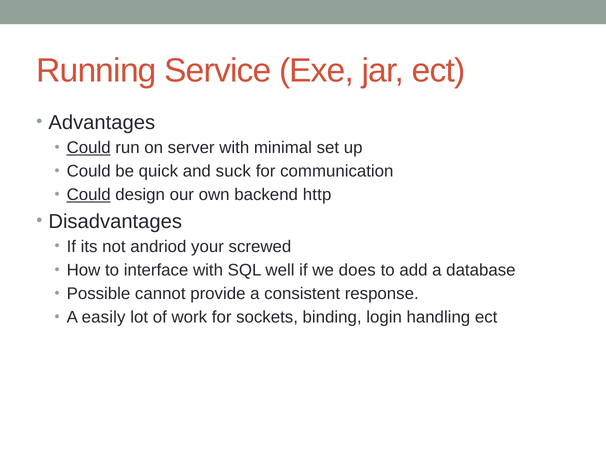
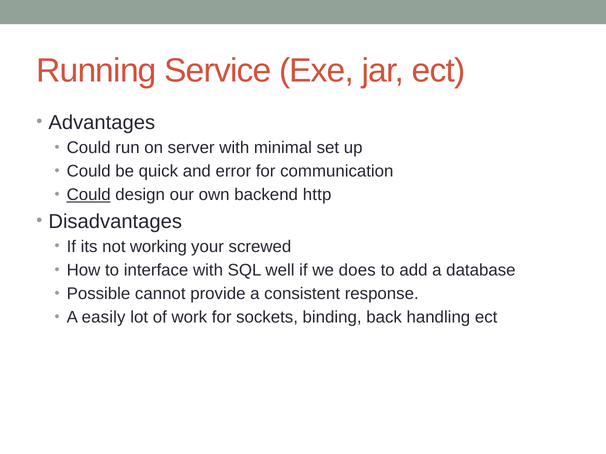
Could at (89, 148) underline: present -> none
suck: suck -> error
andriod: andriod -> working
login: login -> back
